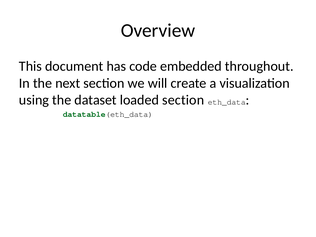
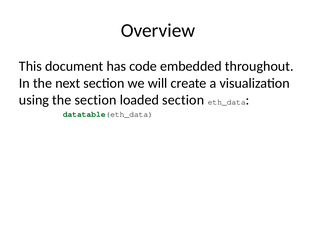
the dataset: dataset -> section
